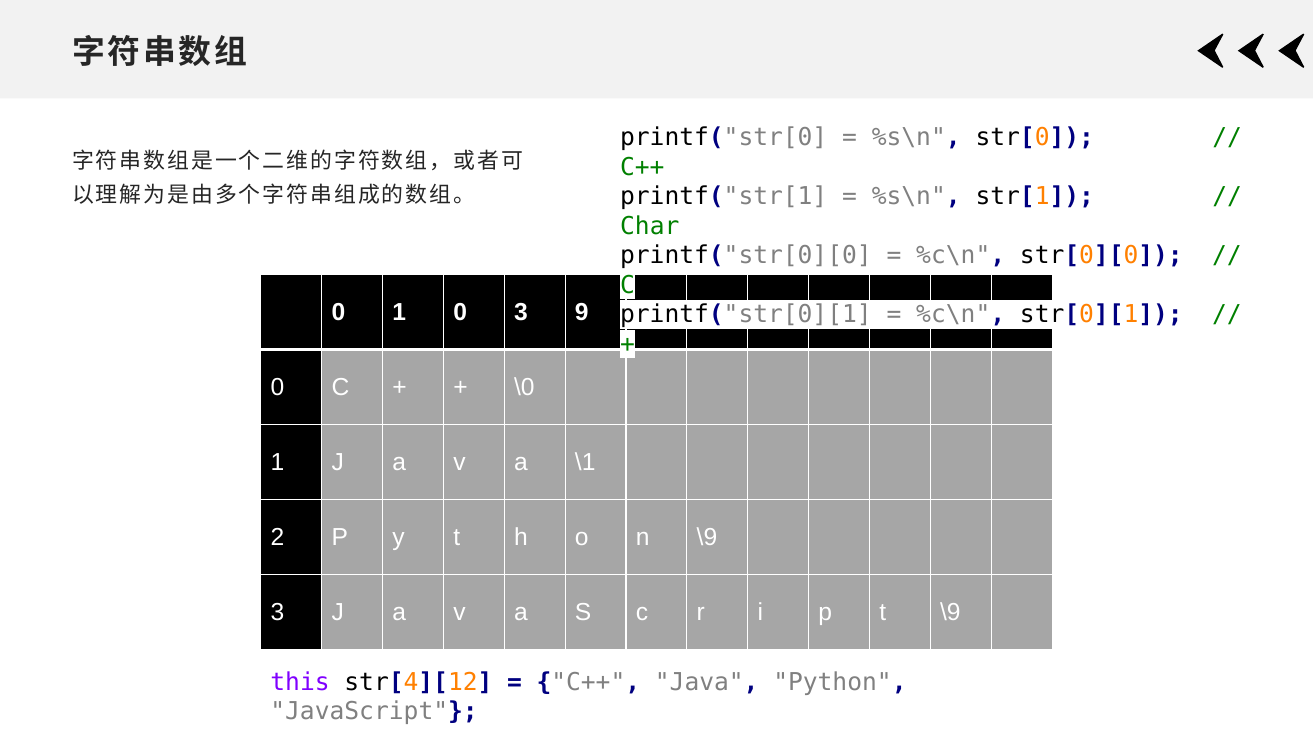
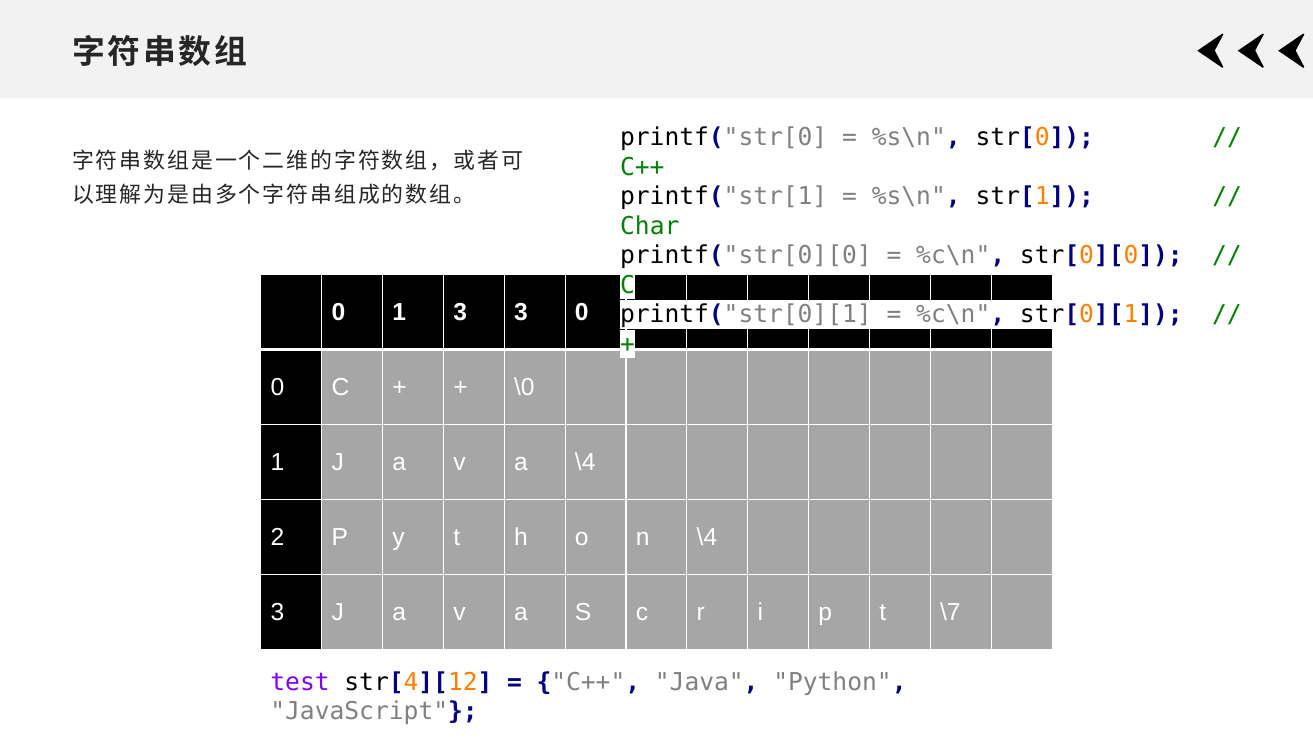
1 0: 0 -> 3
3 9: 9 -> 0
a \1: \1 -> \4
n \9: \9 -> \4
t \9: \9 -> \7
this: this -> test
